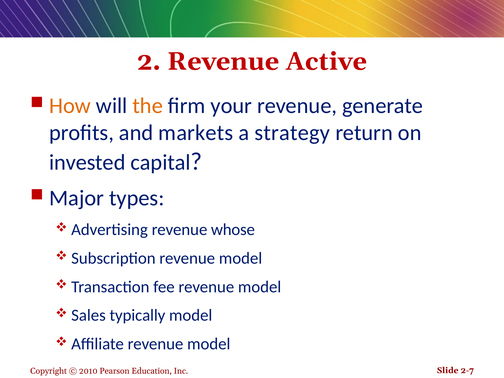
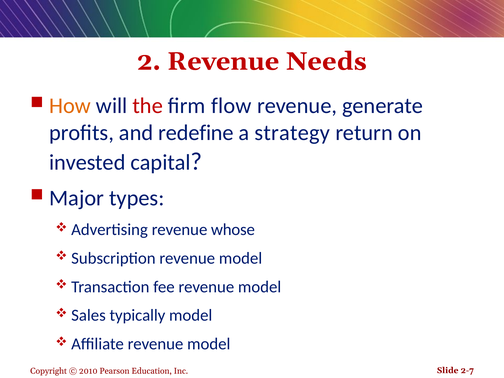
Active: Active -> Needs
the colour: orange -> red
your: your -> flow
markets: markets -> redefine
